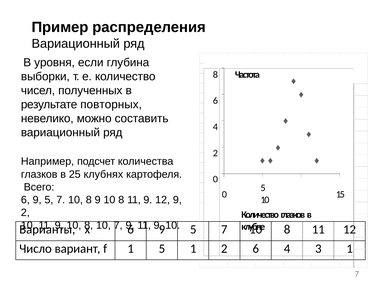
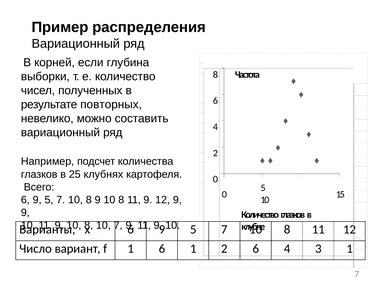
уровня: уровня -> корней
2 at (25, 212): 2 -> 9
1 5: 5 -> 6
